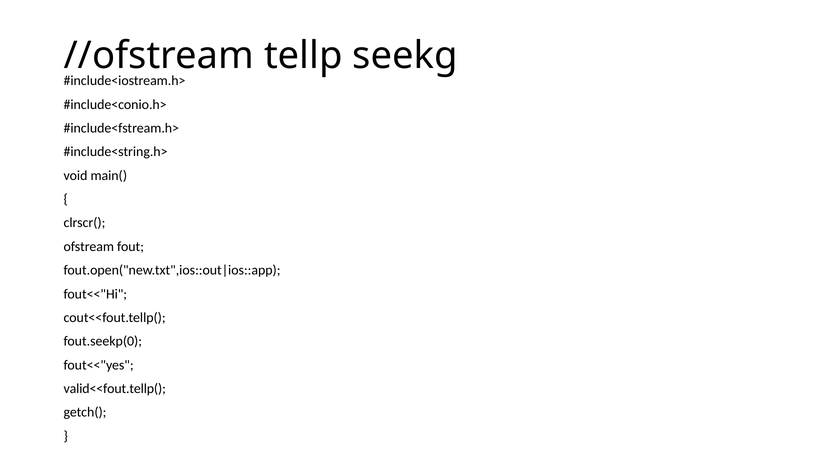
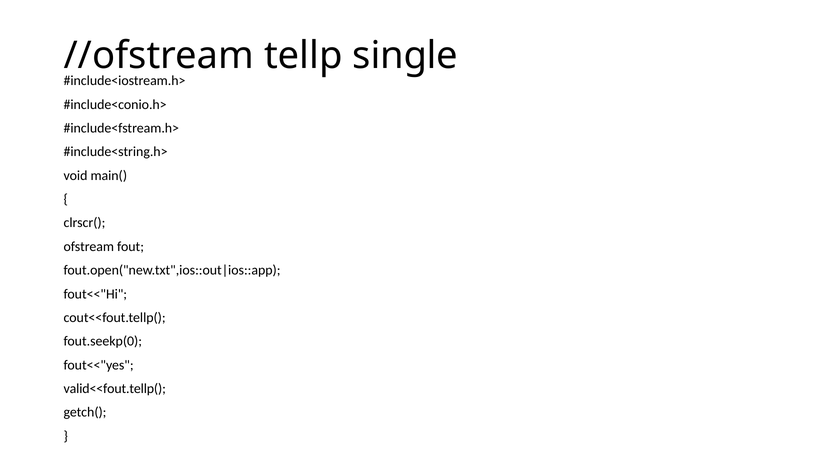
seekg: seekg -> single
